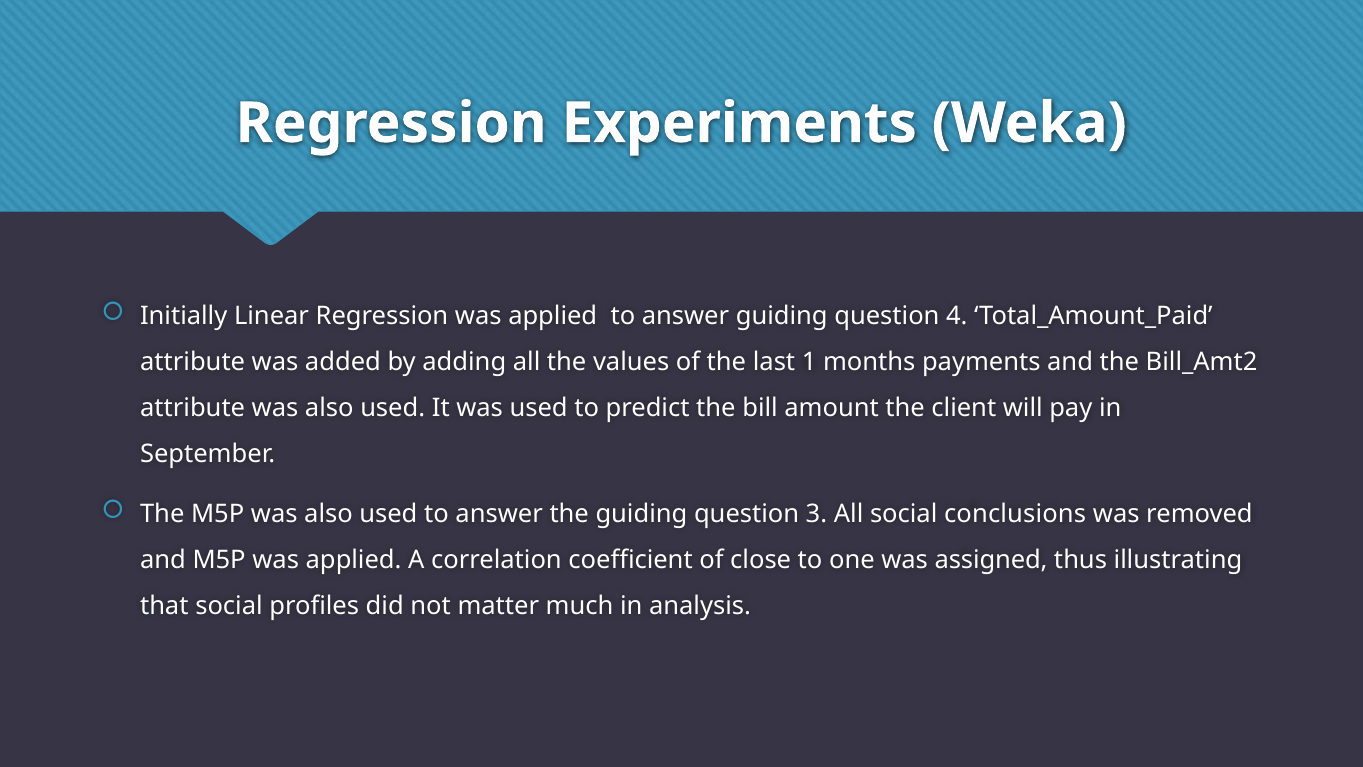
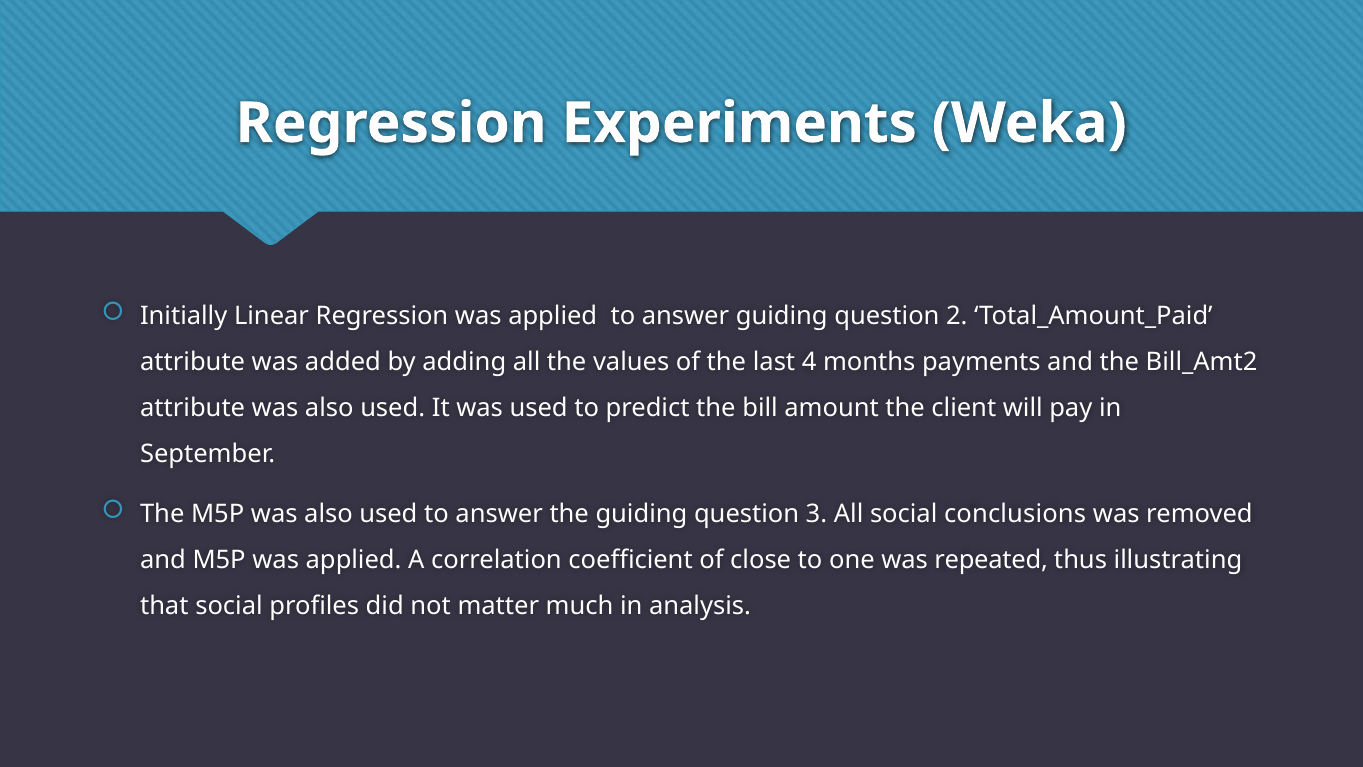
4: 4 -> 2
1: 1 -> 4
assigned: assigned -> repeated
